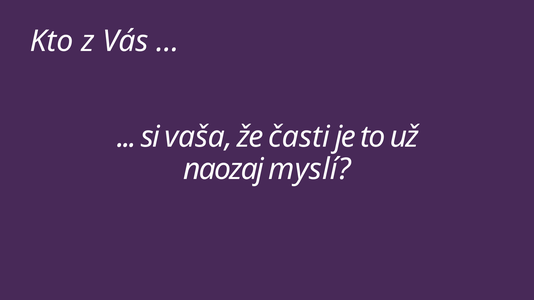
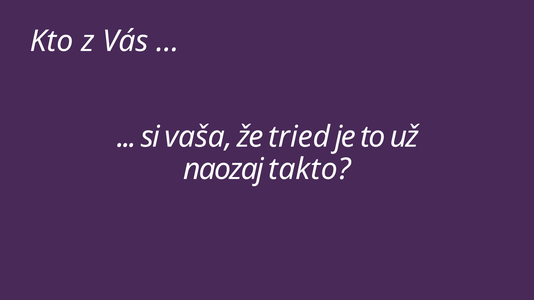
časti: časti -> tried
myslí: myslí -> takto
